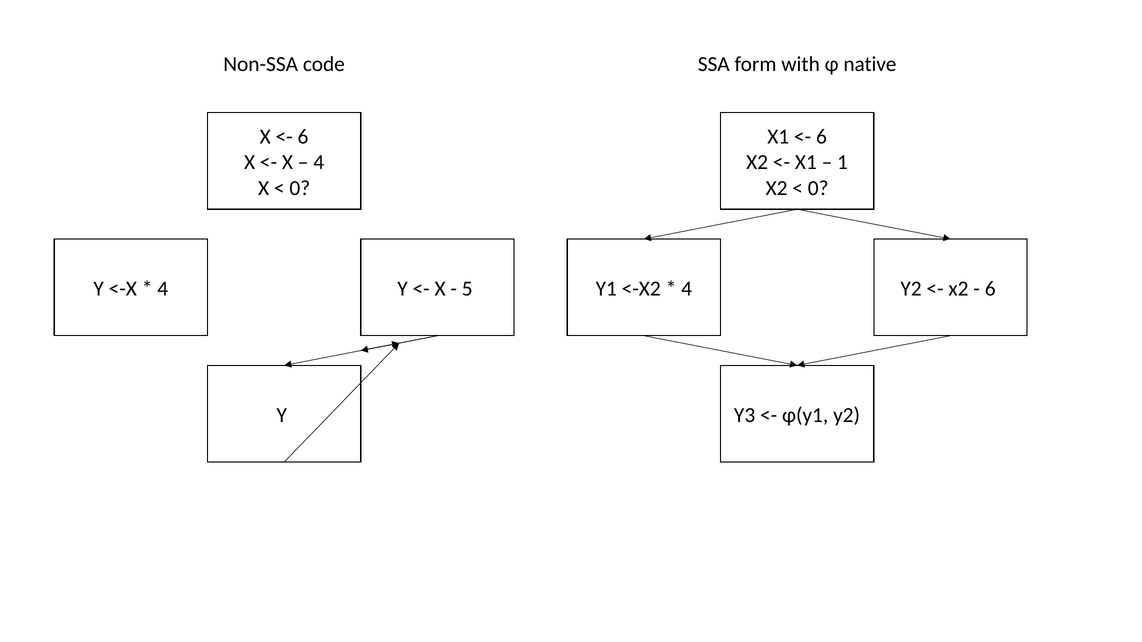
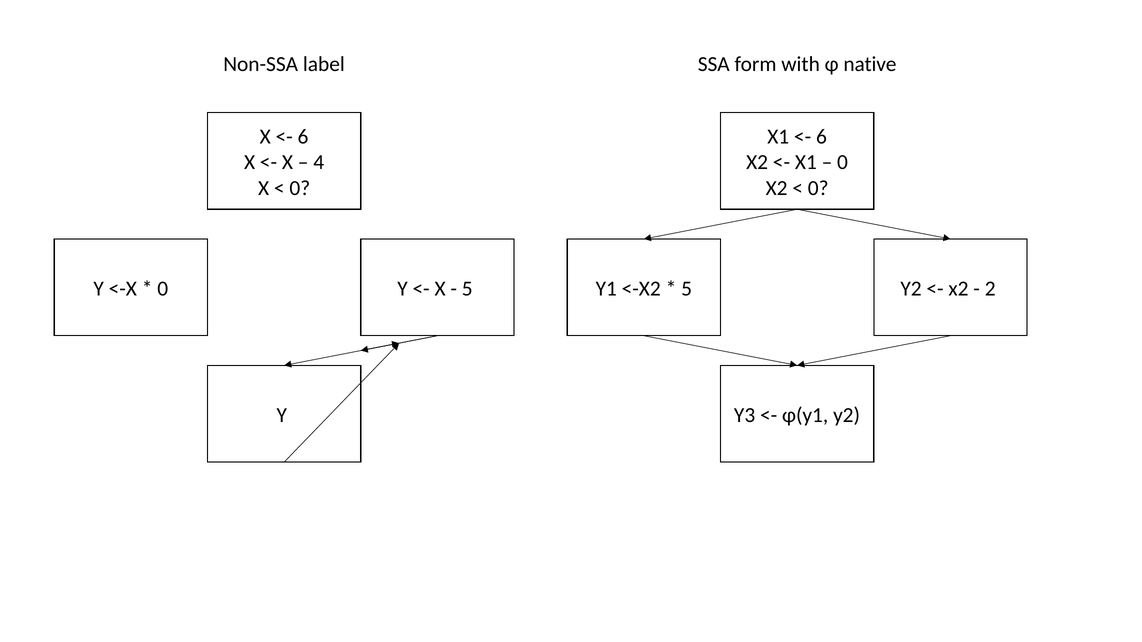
code: code -> label
1 at (843, 163): 1 -> 0
4 at (163, 289): 4 -> 0
4 at (687, 289): 4 -> 5
6 at (990, 289): 6 -> 2
